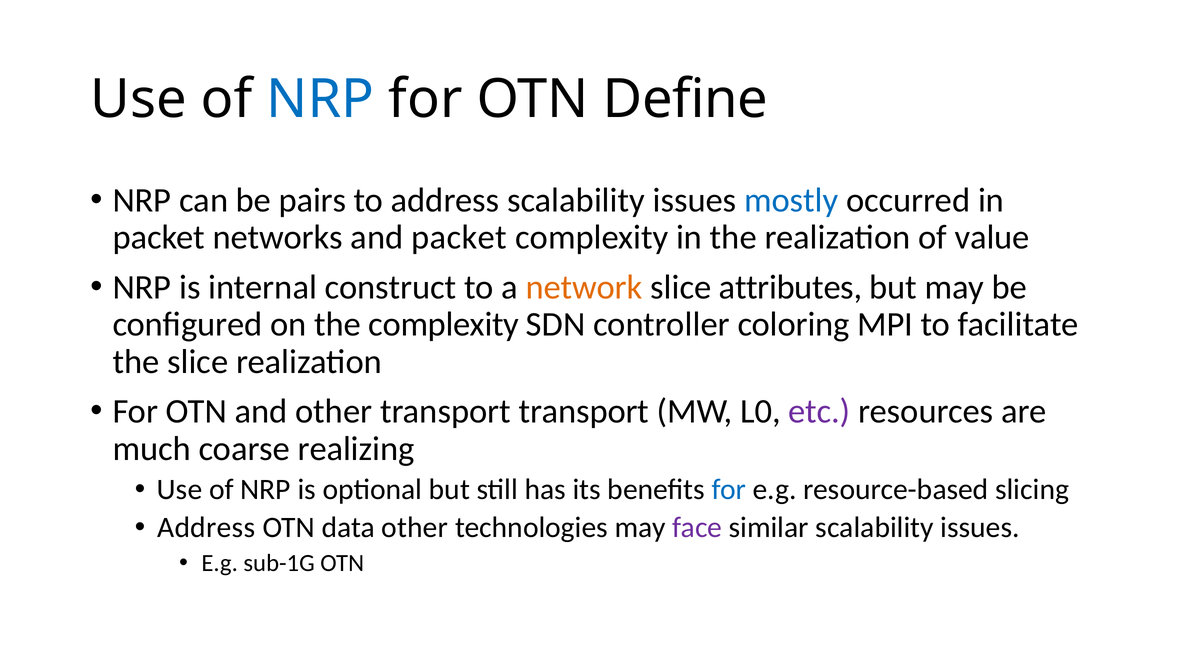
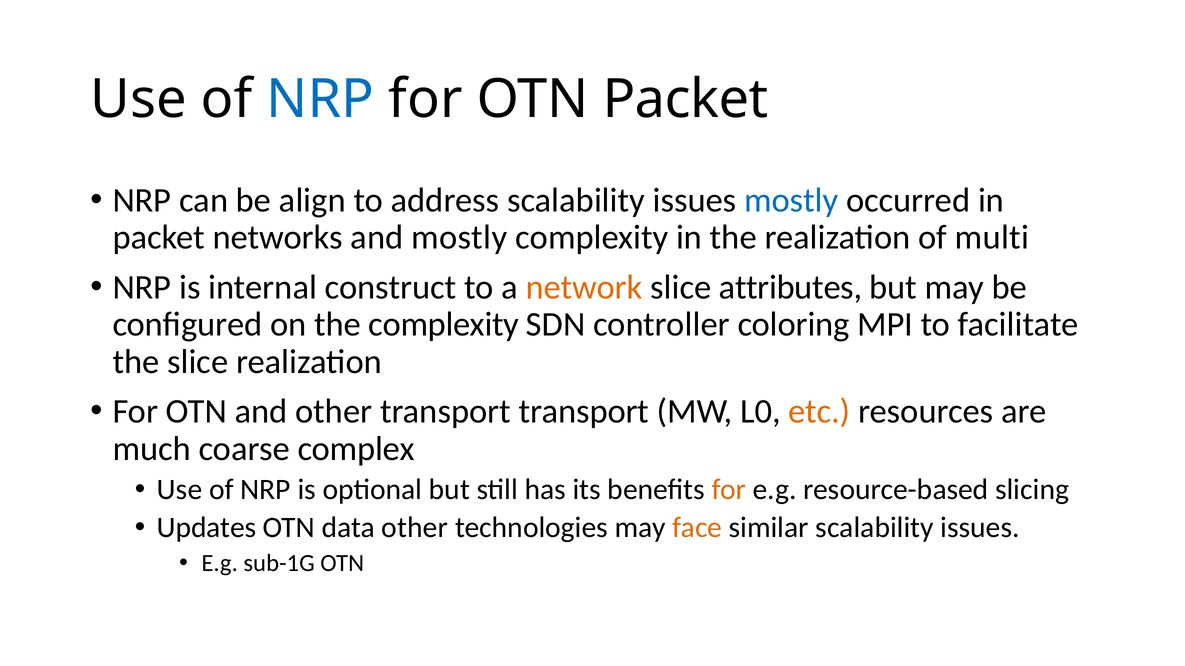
OTN Define: Define -> Packet
pairs: pairs -> align
and packet: packet -> mostly
value: value -> multi
etc colour: purple -> orange
realizing: realizing -> complex
for at (729, 490) colour: blue -> orange
Address at (206, 528): Address -> Updates
face colour: purple -> orange
